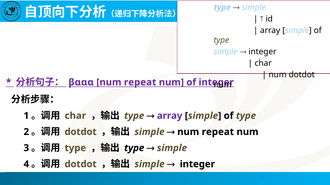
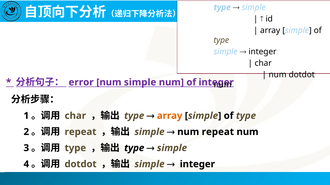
βααα: βααα -> error
repeat at (140, 83): repeat -> simple
array at (170, 116) colour: purple -> orange
dotdot at (81, 132): dotdot -> repeat
